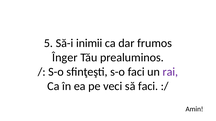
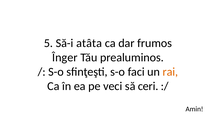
inimii: inimii -> atâta
rai colour: purple -> orange
să faci: faci -> ceri
